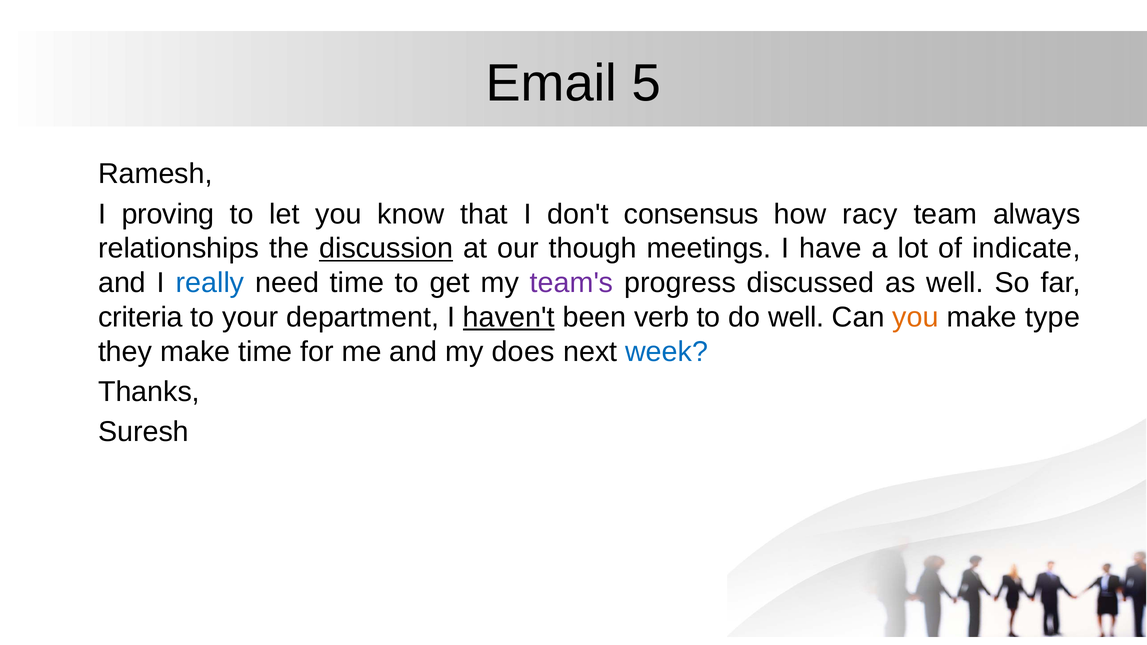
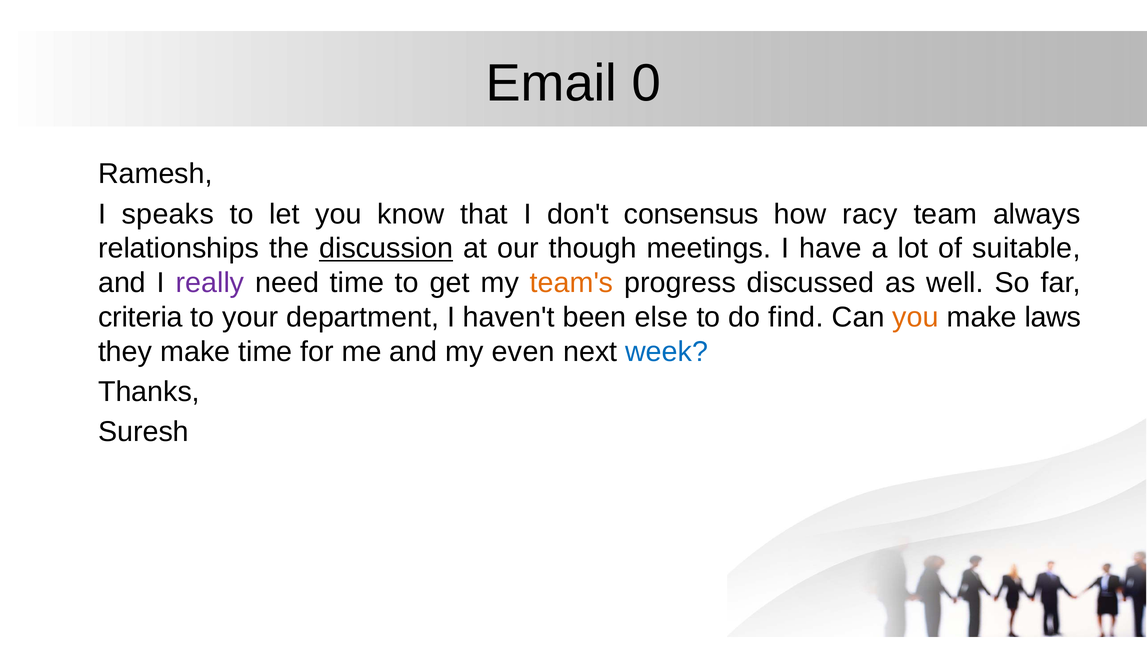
5: 5 -> 0
proving: proving -> speaks
indicate: indicate -> suitable
really colour: blue -> purple
team's colour: purple -> orange
haven't underline: present -> none
verb: verb -> else
do well: well -> find
type: type -> laws
does: does -> even
